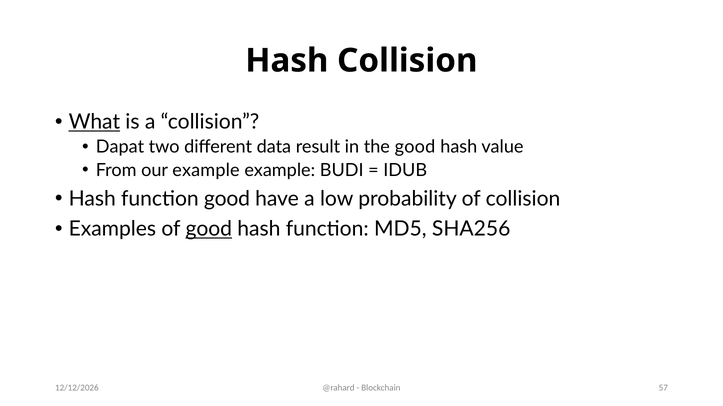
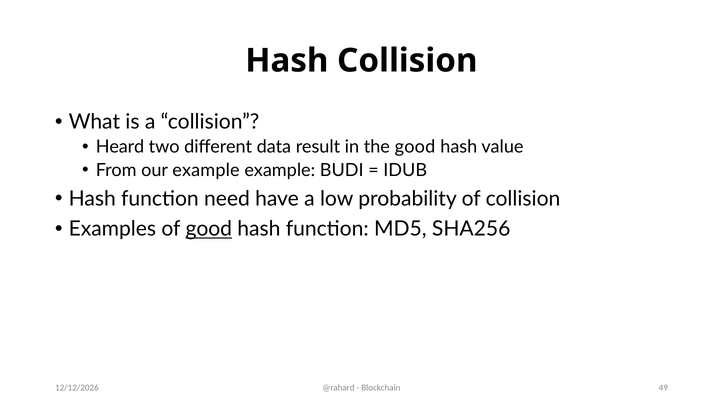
What underline: present -> none
Dapat: Dapat -> Heard
function good: good -> need
57: 57 -> 49
